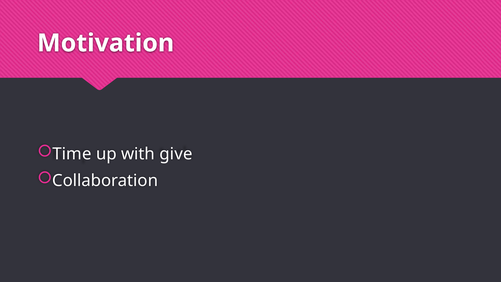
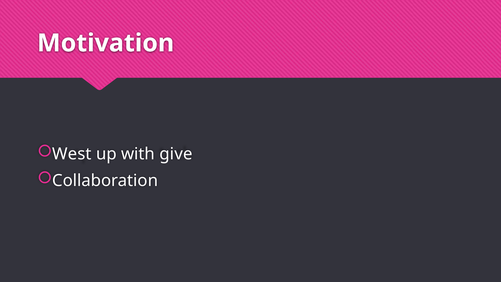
Time: Time -> West
